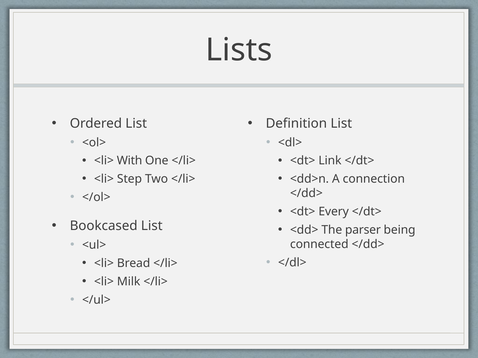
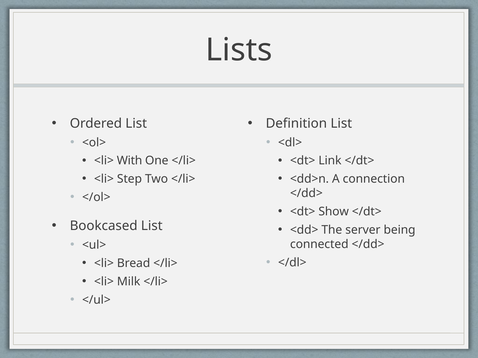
Every: Every -> Show
parser: parser -> server
